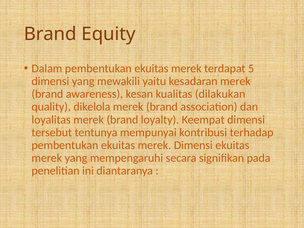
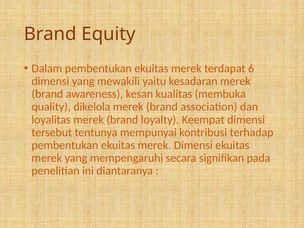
5: 5 -> 6
dilakukan: dilakukan -> membuka
